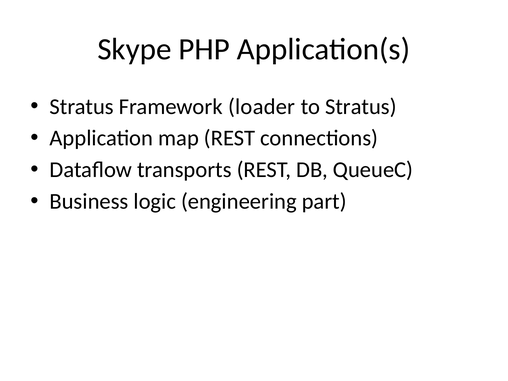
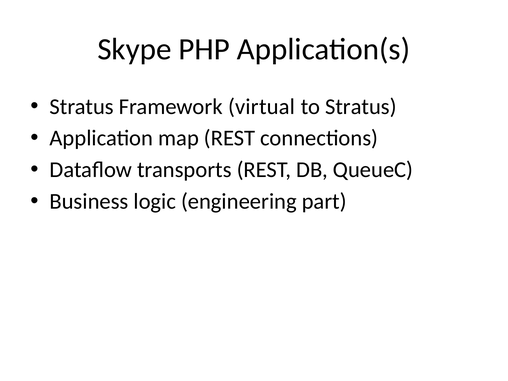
loader: loader -> virtual
